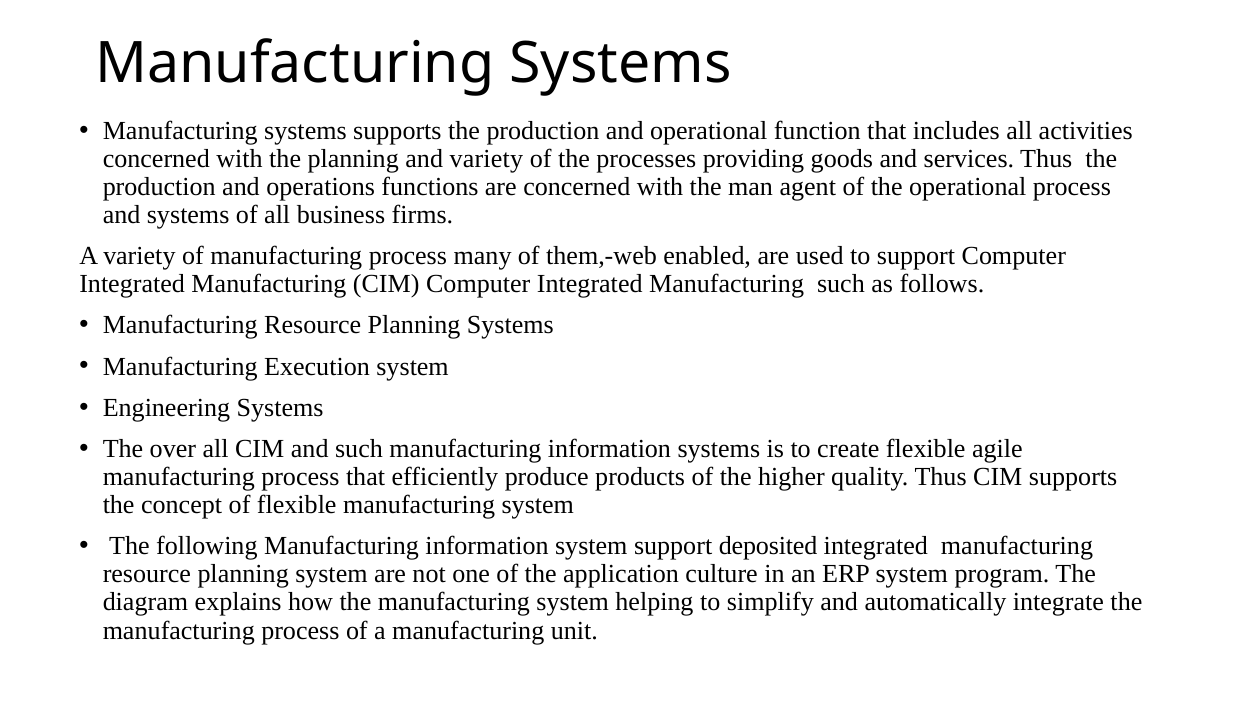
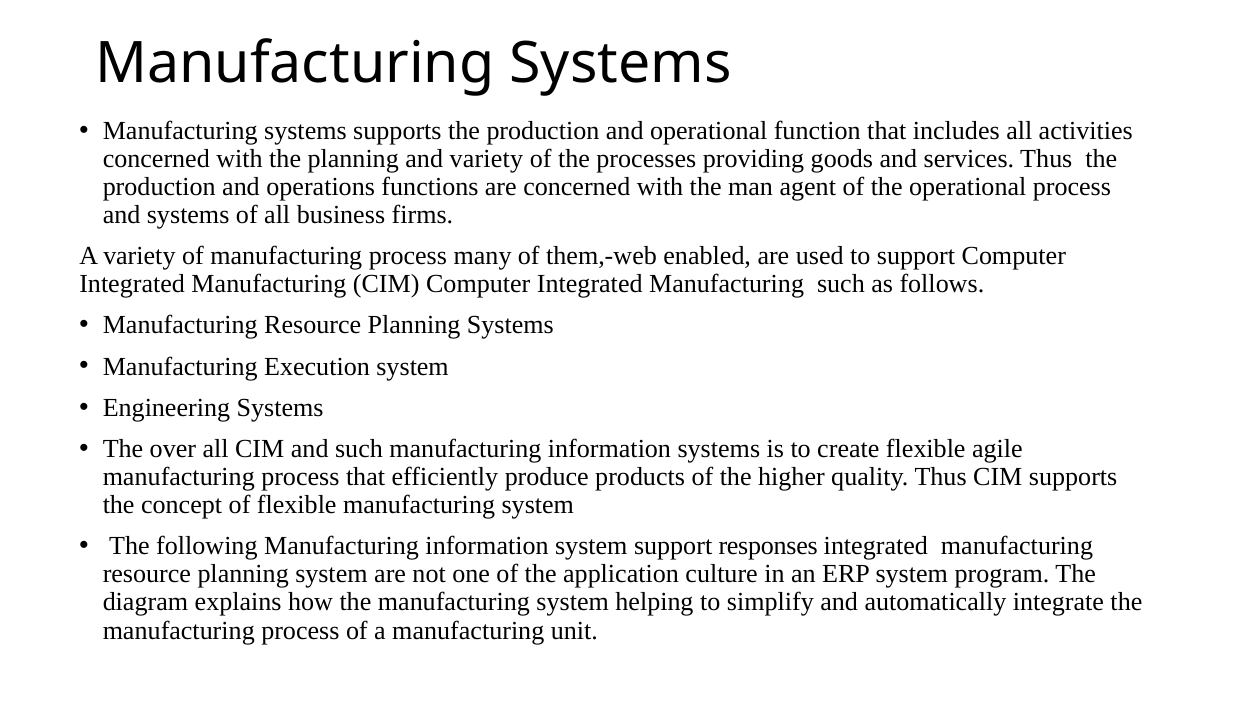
deposited: deposited -> responses
